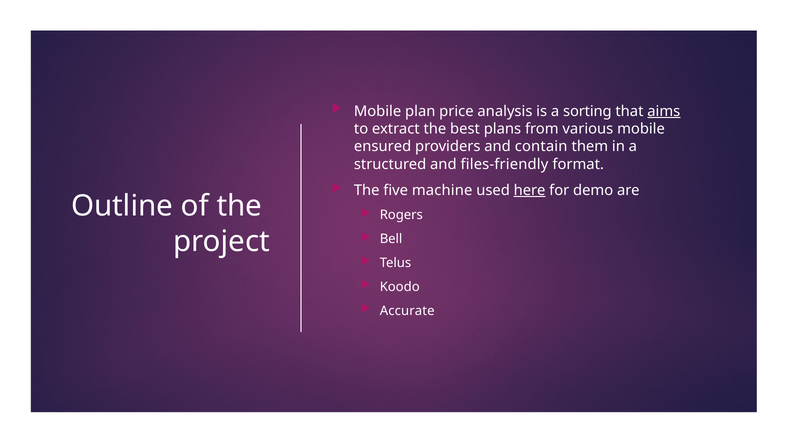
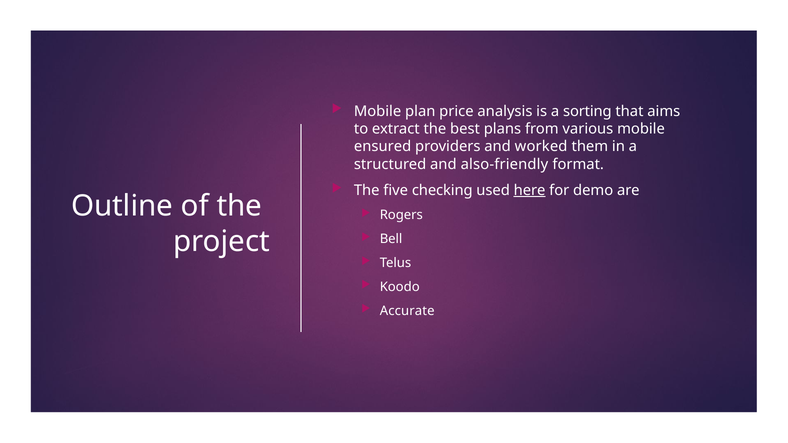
aims underline: present -> none
contain: contain -> worked
files-friendly: files-friendly -> also-friendly
machine: machine -> checking
